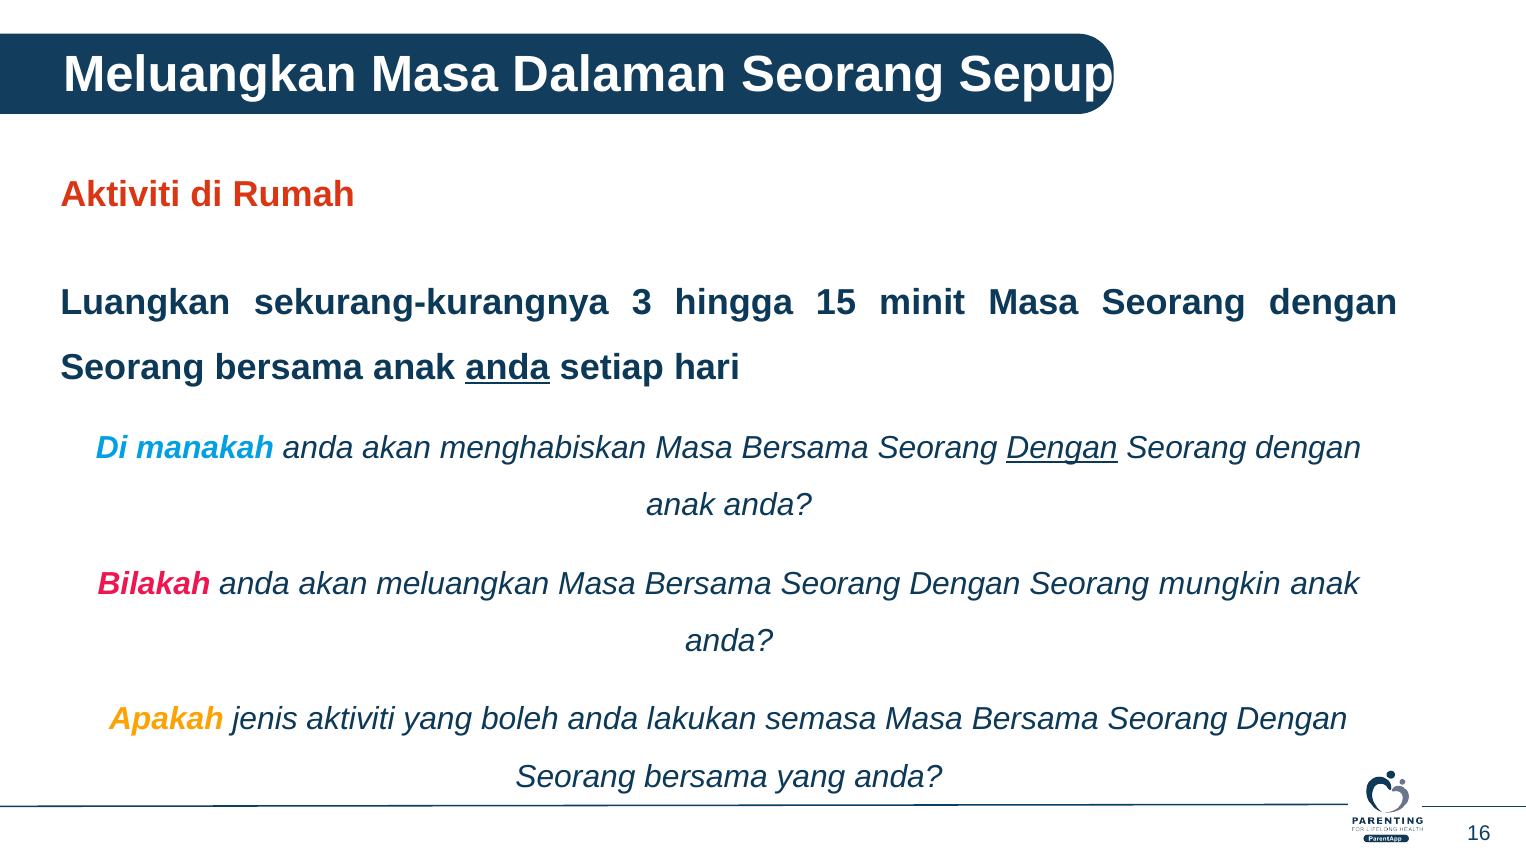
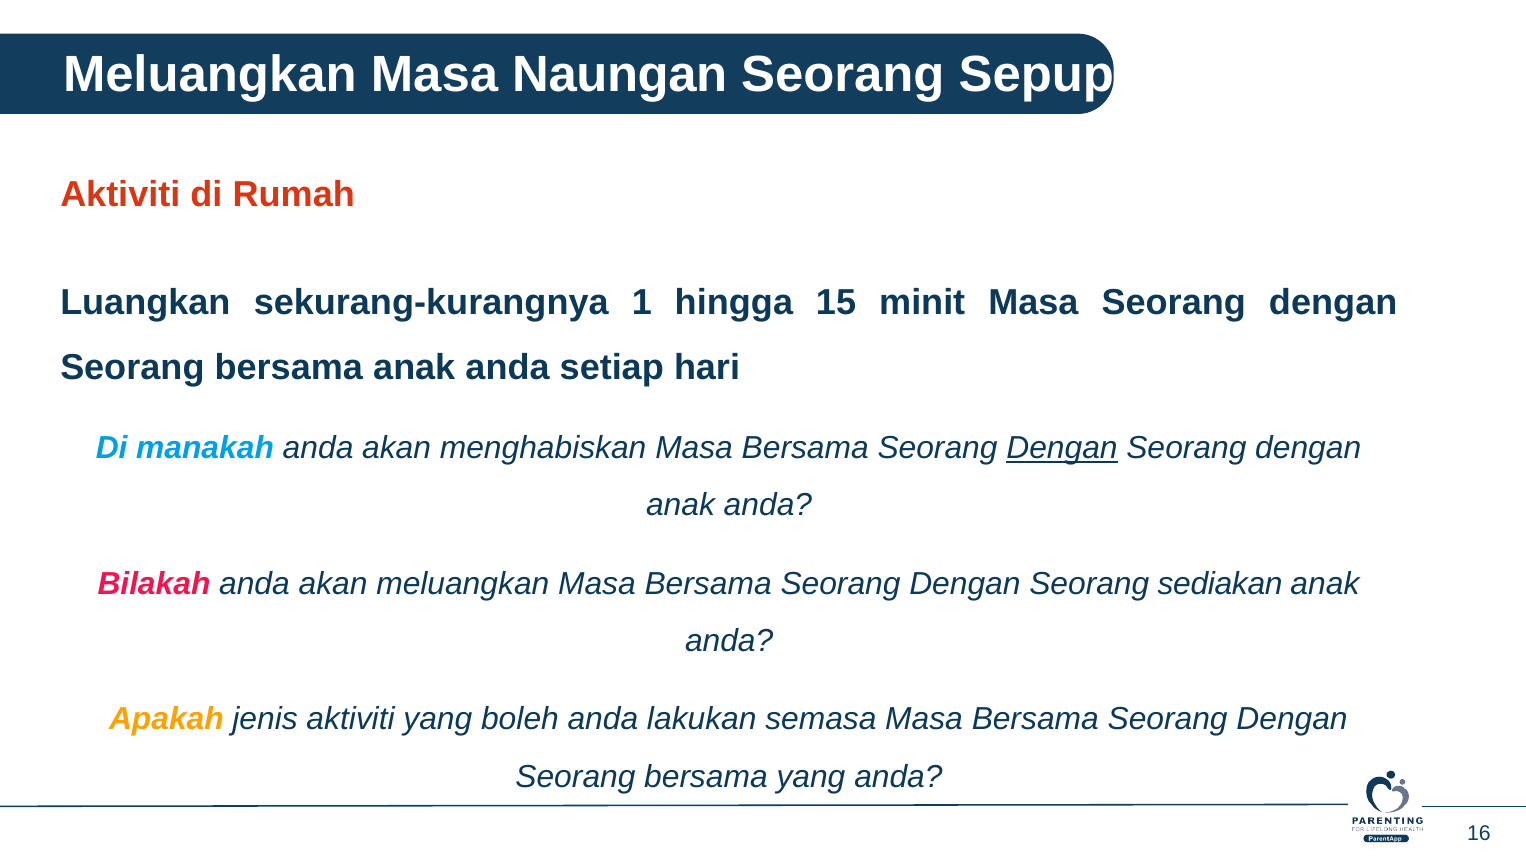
Dalaman: Dalaman -> Naungan
3: 3 -> 1
anda at (508, 367) underline: present -> none
mungkin: mungkin -> sediakan
